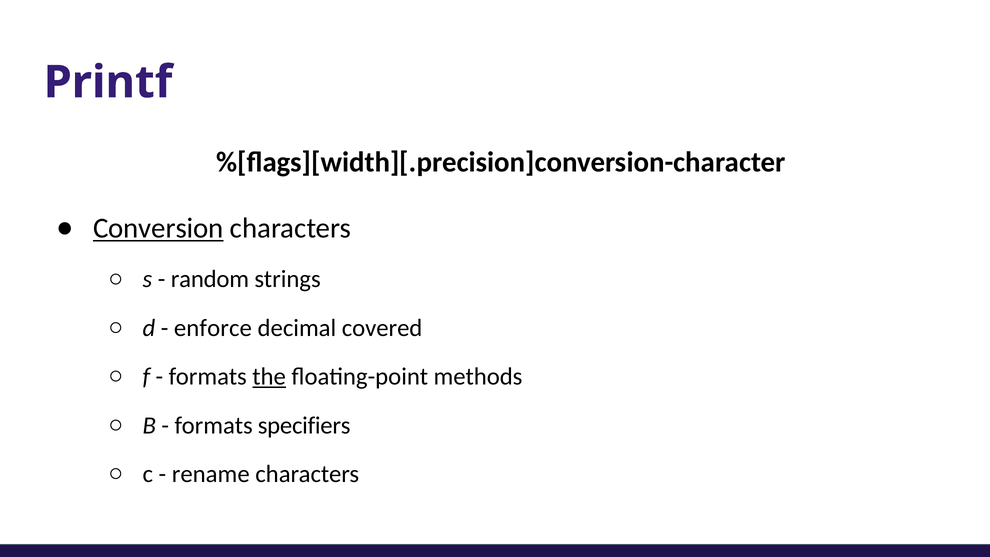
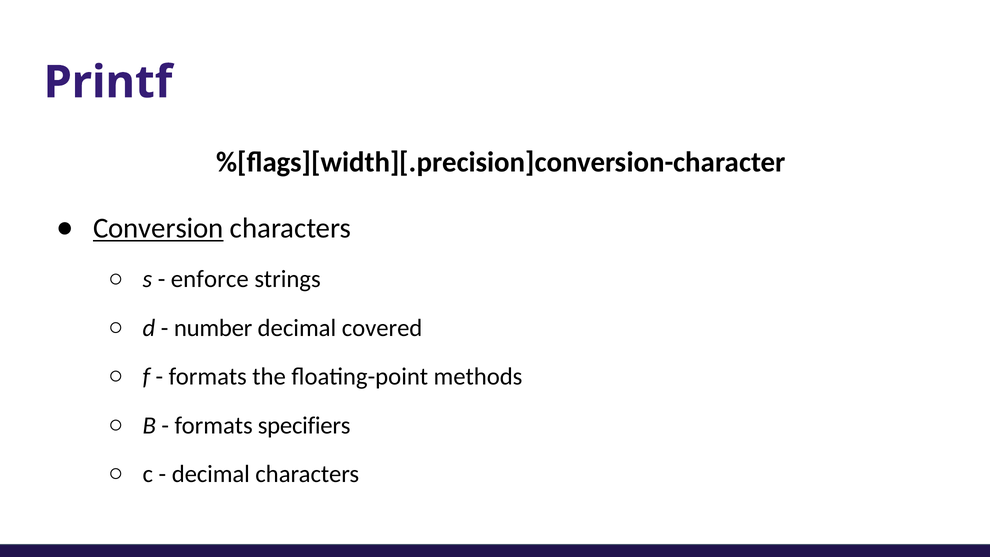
random: random -> enforce
enforce: enforce -> number
the underline: present -> none
rename at (211, 474): rename -> decimal
